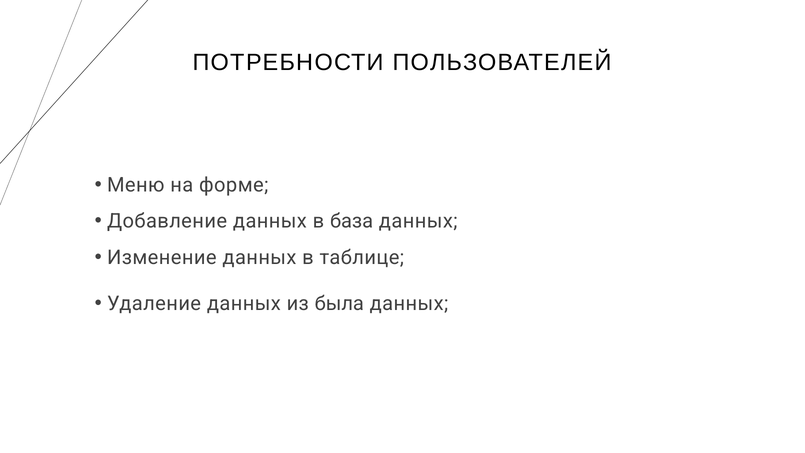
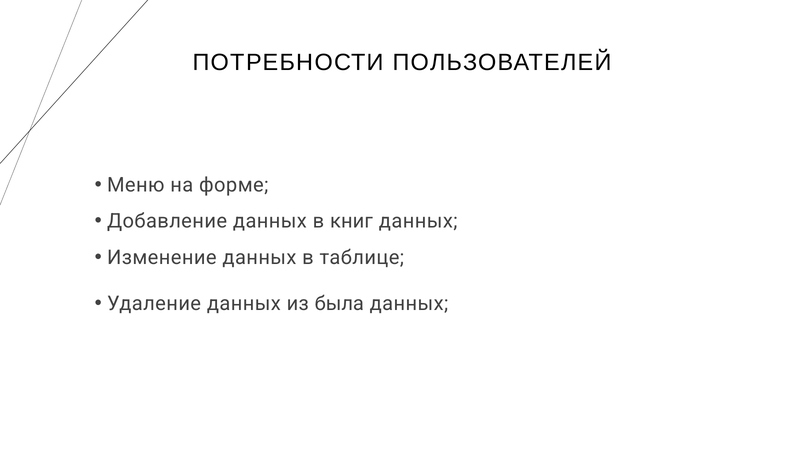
база: база -> книг
